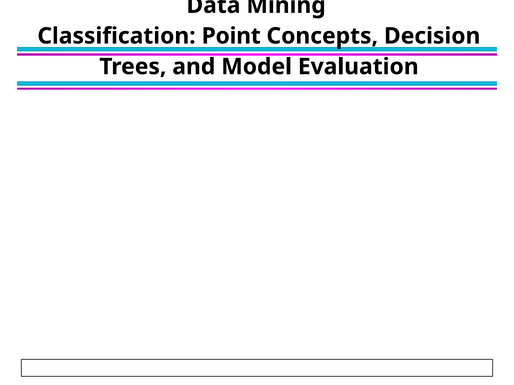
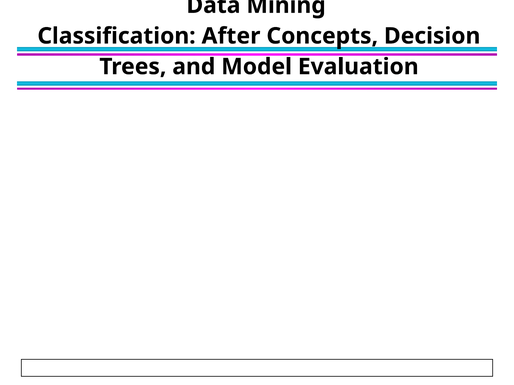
Point: Point -> After
